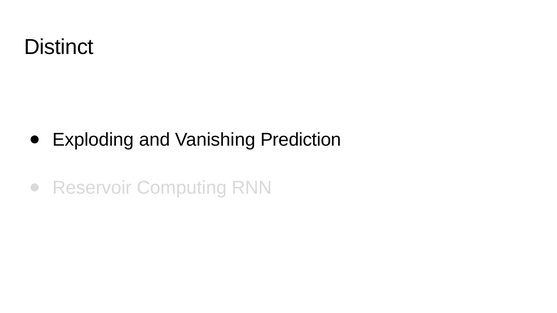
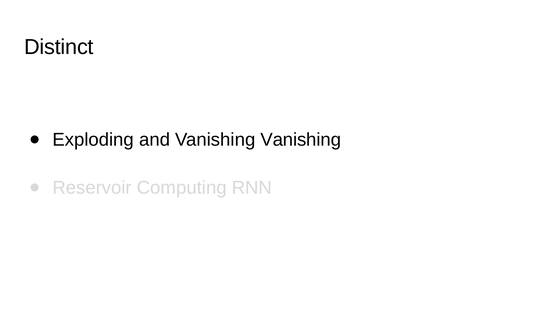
Vanishing Prediction: Prediction -> Vanishing
